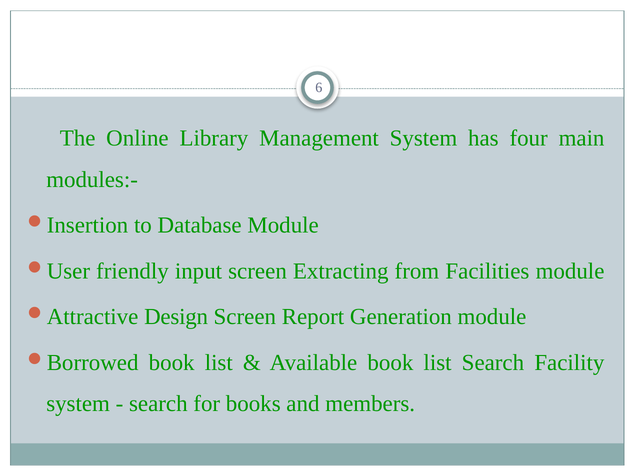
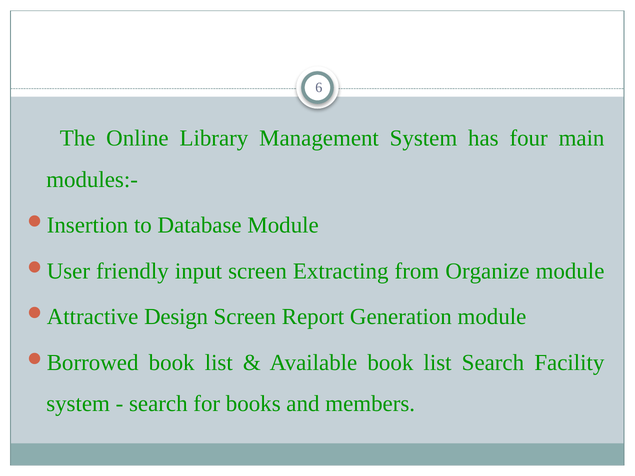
Facilities: Facilities -> Organize
